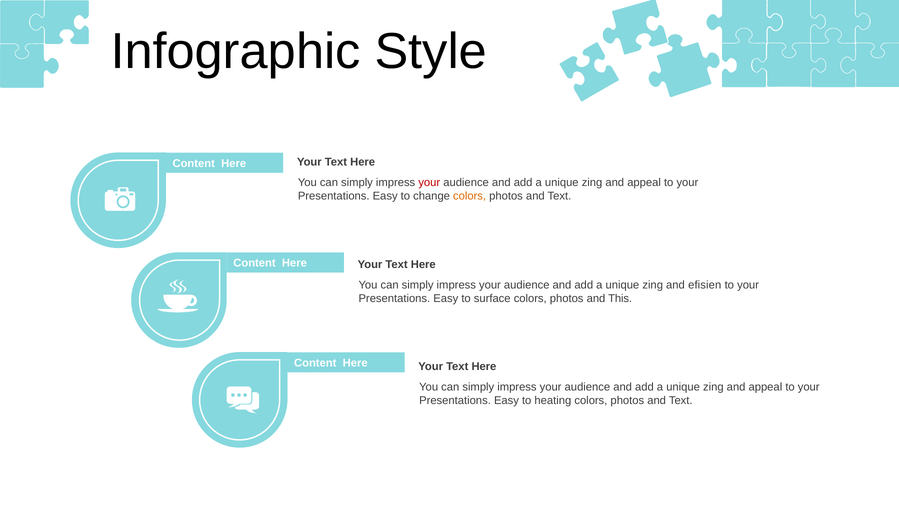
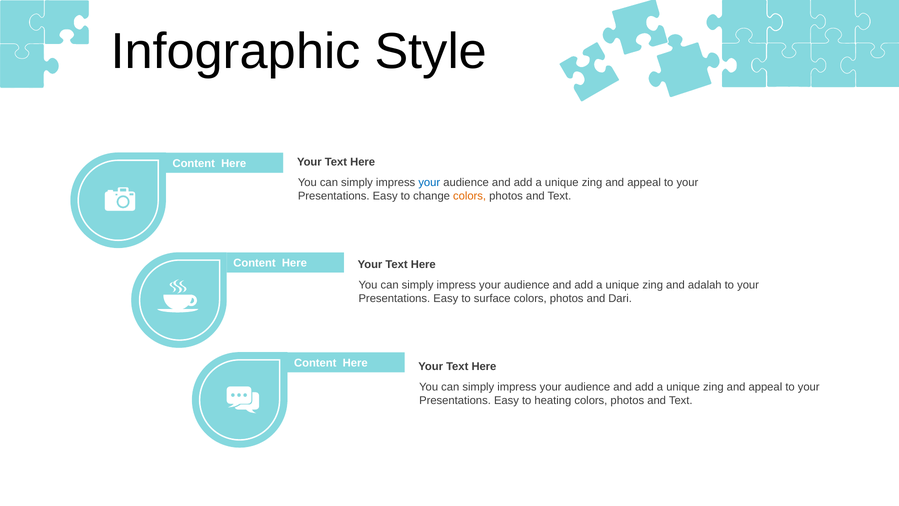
your at (429, 182) colour: red -> blue
efisien: efisien -> adalah
This: This -> Dari
